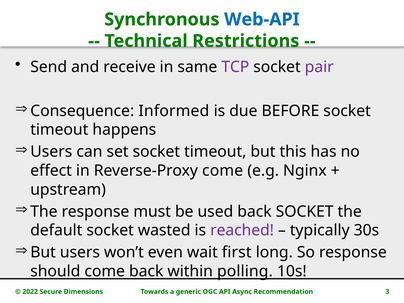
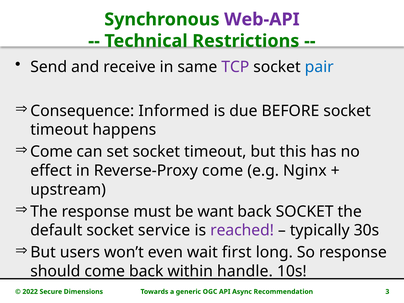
Web-API colour: blue -> purple
pair colour: purple -> blue
Users at (51, 152): Users -> Come
used: used -> want
wasted: wasted -> service
polling: polling -> handle
